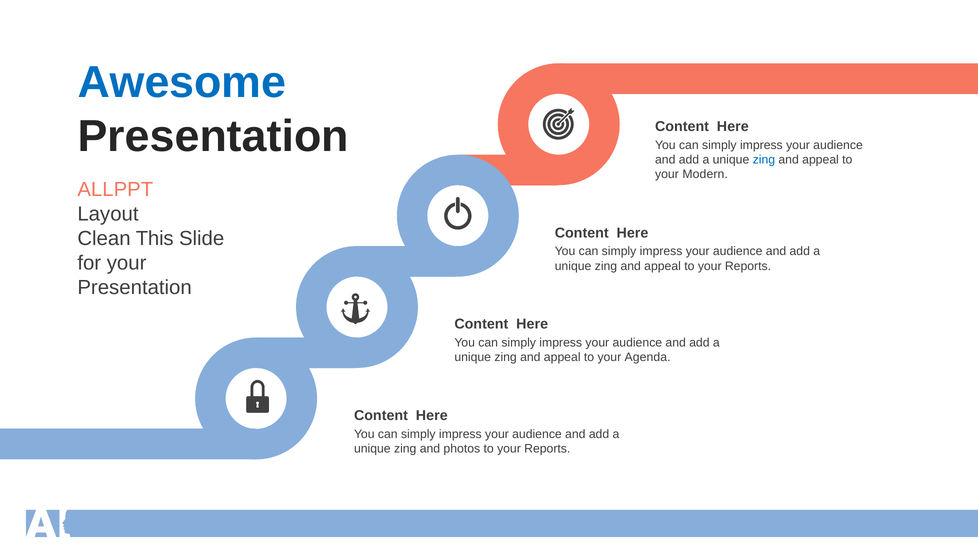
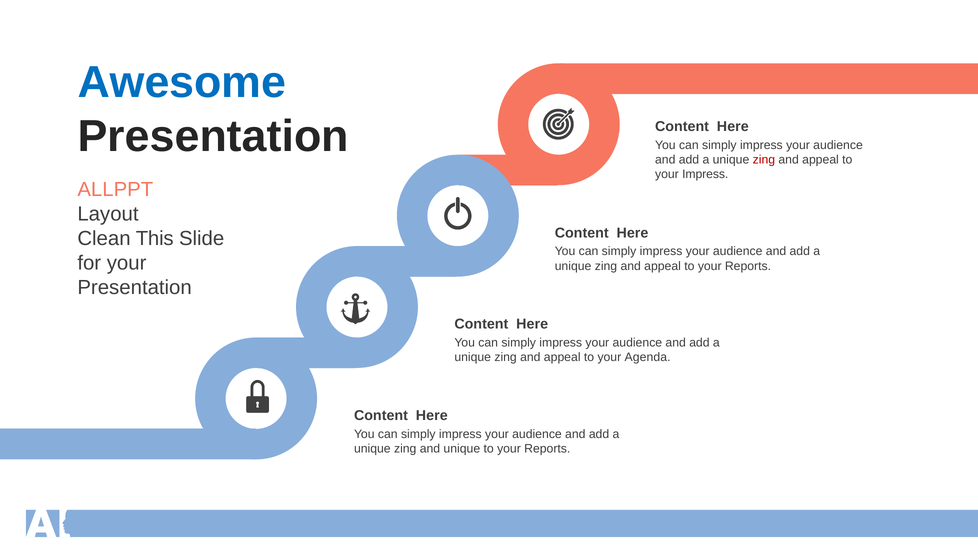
zing at (764, 160) colour: blue -> red
your Modern: Modern -> Impress
and photos: photos -> unique
